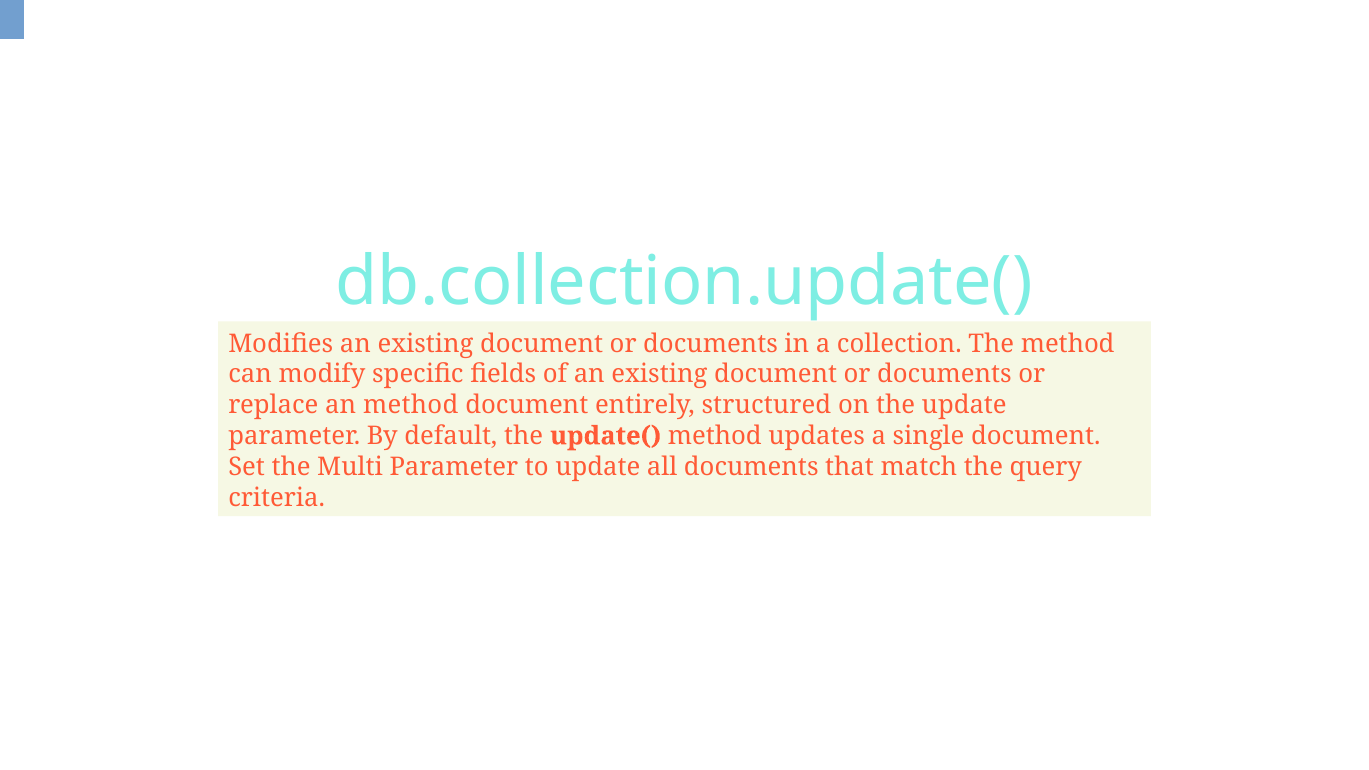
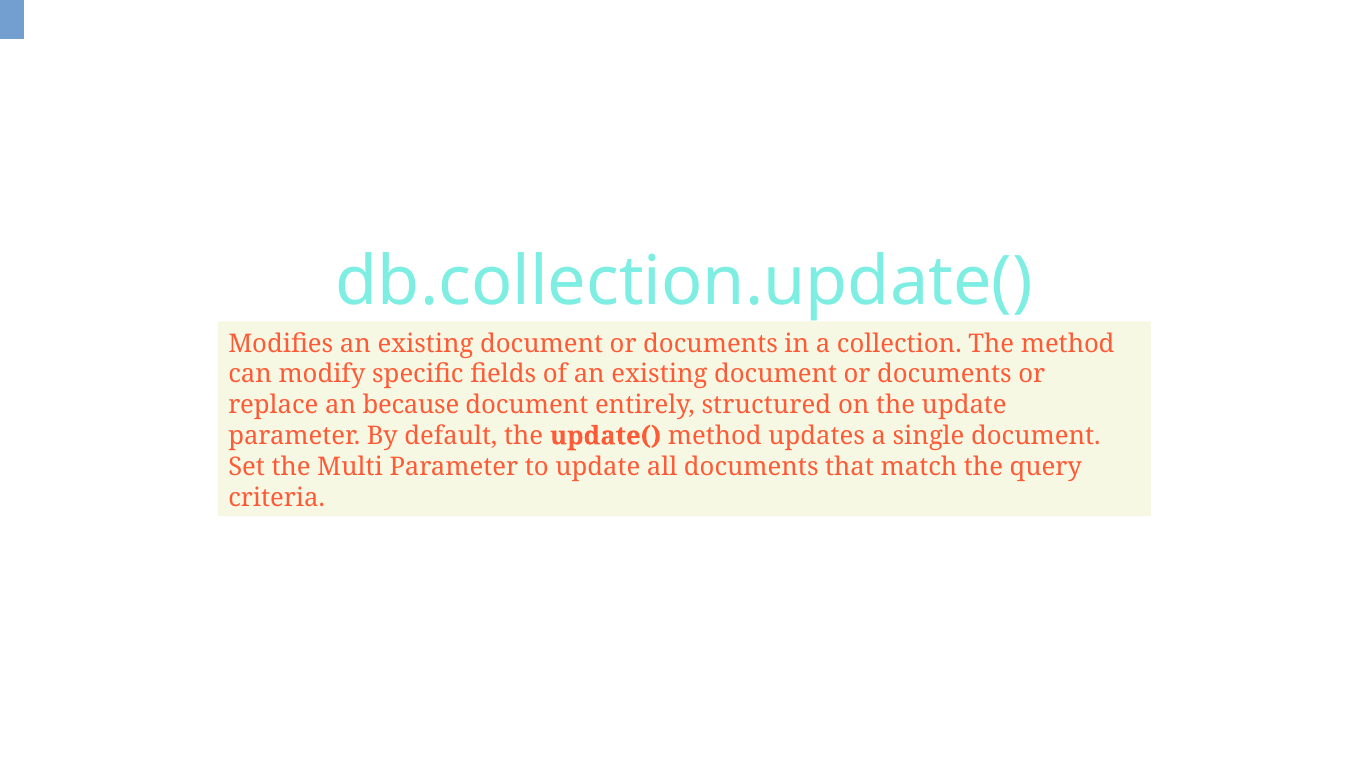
an method: method -> because
